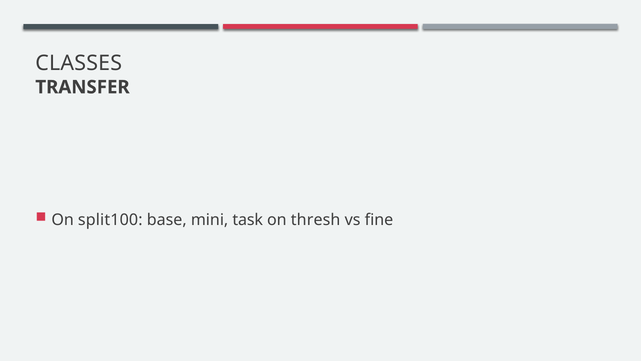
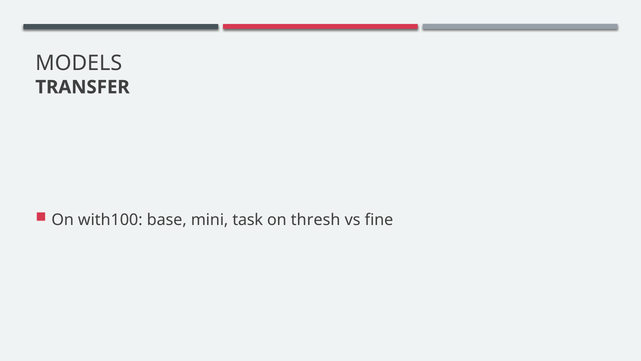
CLASSES: CLASSES -> MODELS
split100: split100 -> with100
